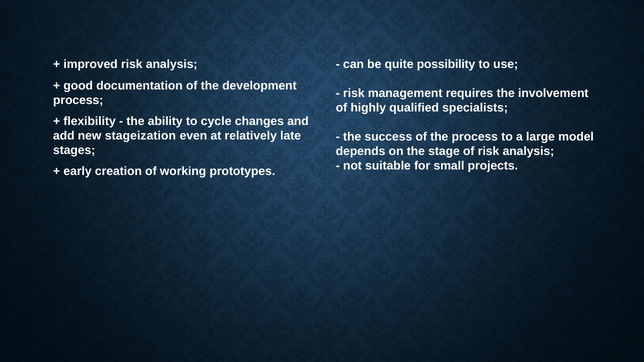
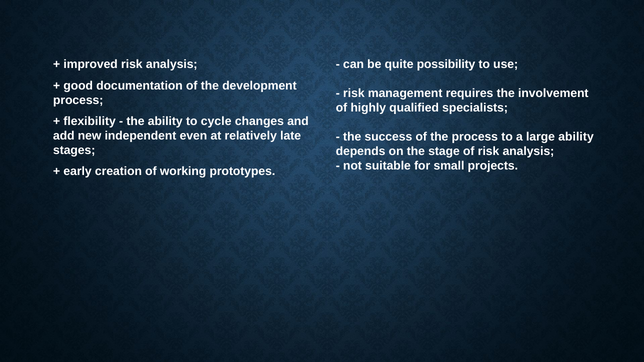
stageization: stageization -> independent
large model: model -> ability
